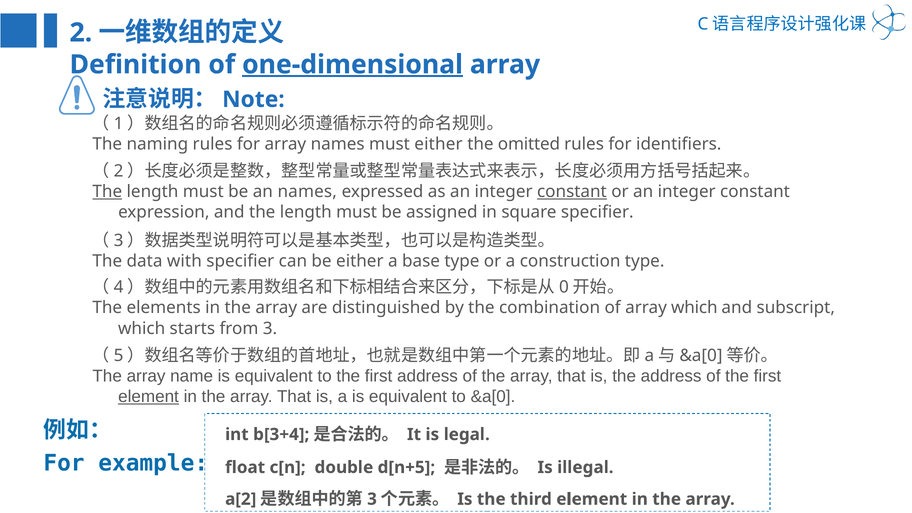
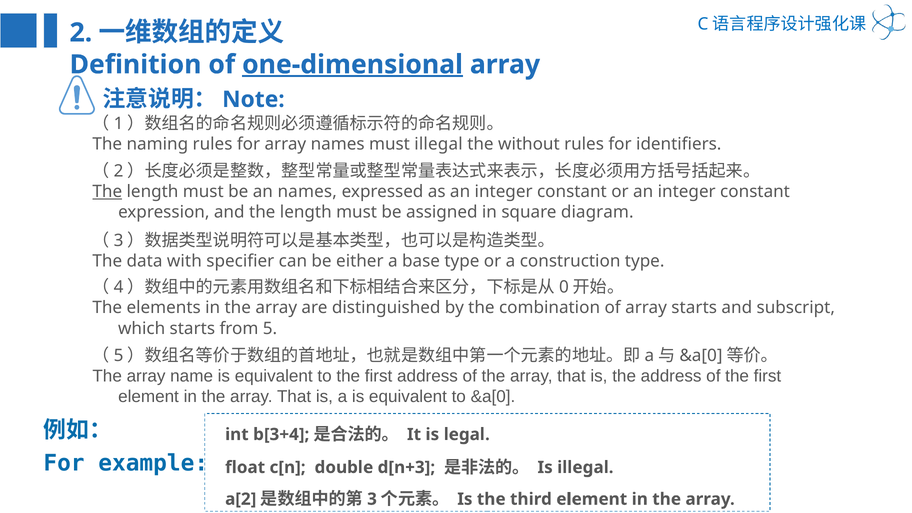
must either: either -> illegal
omitted: omitted -> without
constant at (572, 192) underline: present -> none
square specifier: specifier -> diagram
array which: which -> starts
from 3: 3 -> 5
element at (148, 397) underline: present -> none
d[n+5: d[n+5 -> d[n+3
